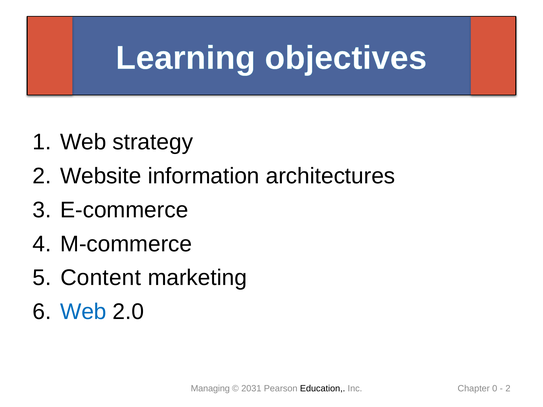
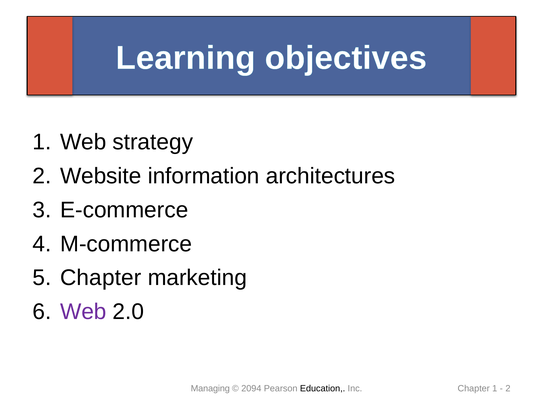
Content at (101, 278): Content -> Chapter
Web at (83, 312) colour: blue -> purple
2031: 2031 -> 2094
Chapter 0: 0 -> 1
